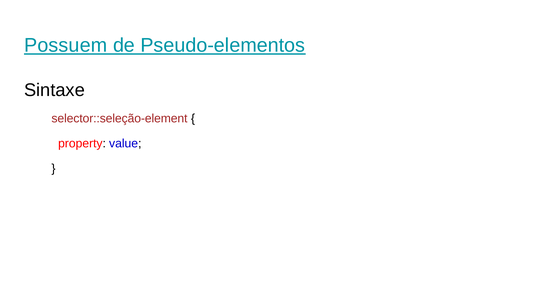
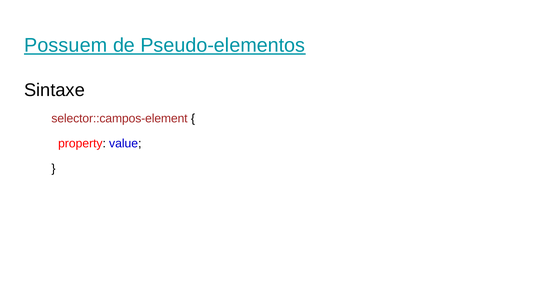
selector::seleção-element: selector::seleção-element -> selector::campos-element
